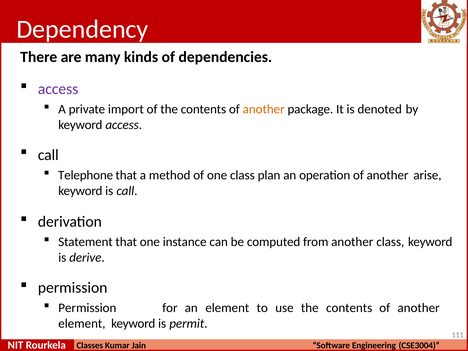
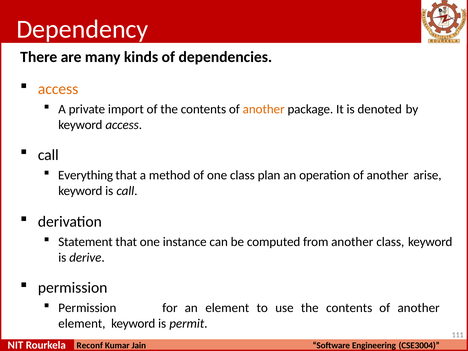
access at (58, 89) colour: purple -> orange
Telephone: Telephone -> Everything
Classes: Classes -> Reconf
